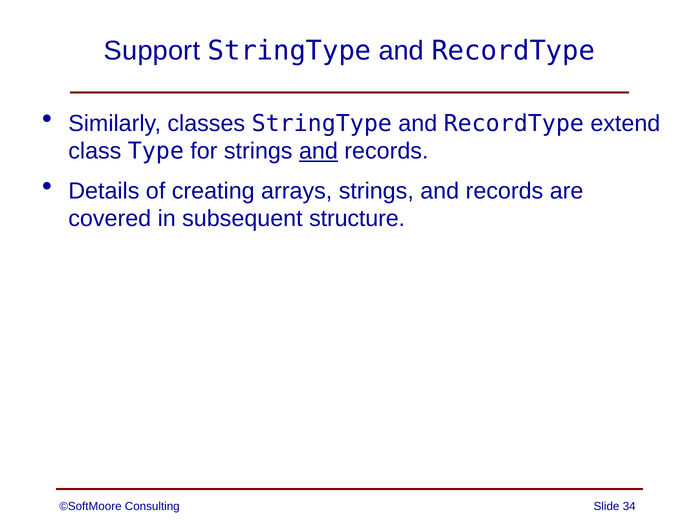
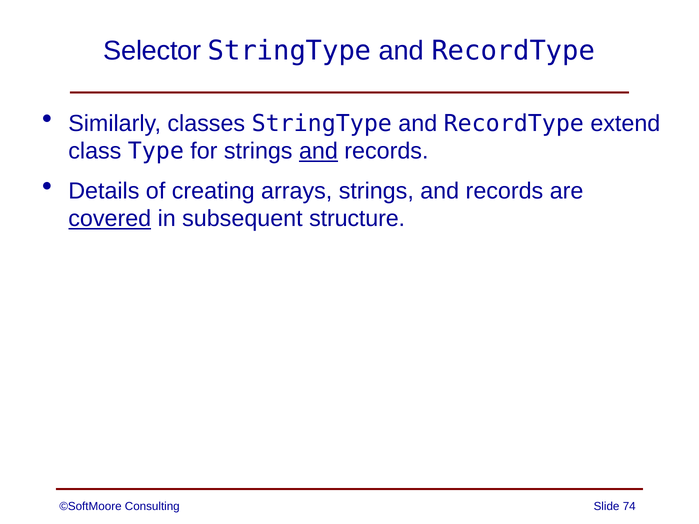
Support: Support -> Selector
covered underline: none -> present
34: 34 -> 74
